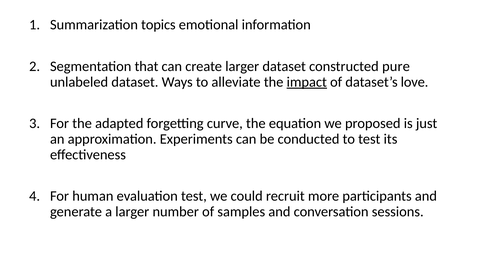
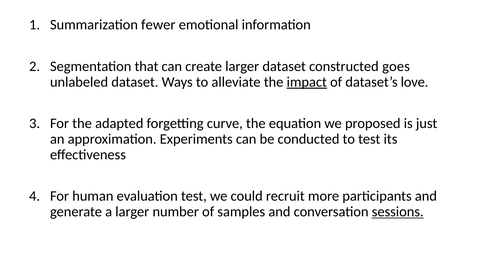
topics: topics -> fewer
pure: pure -> goes
sessions underline: none -> present
